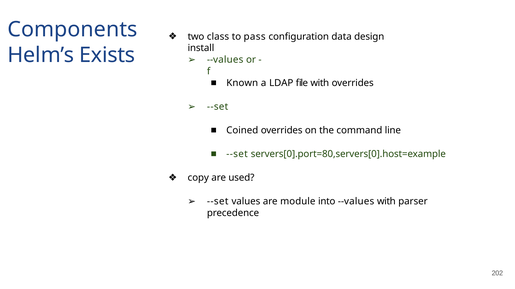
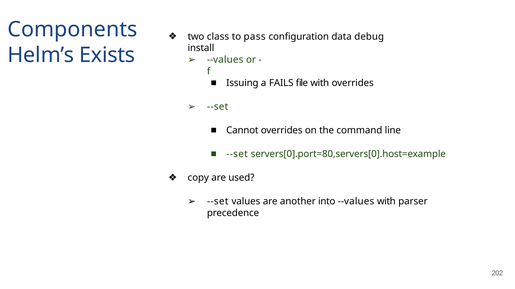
design: design -> debug
Known: Known -> Issuing
LDAP: LDAP -> FAILS
Coined: Coined -> Cannot
module: module -> another
